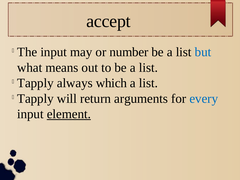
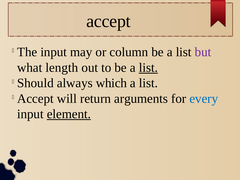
number: number -> column
but colour: blue -> purple
means: means -> length
list at (148, 68) underline: none -> present
Tapply at (35, 83): Tapply -> Should
Tapply at (35, 99): Tapply -> Accept
